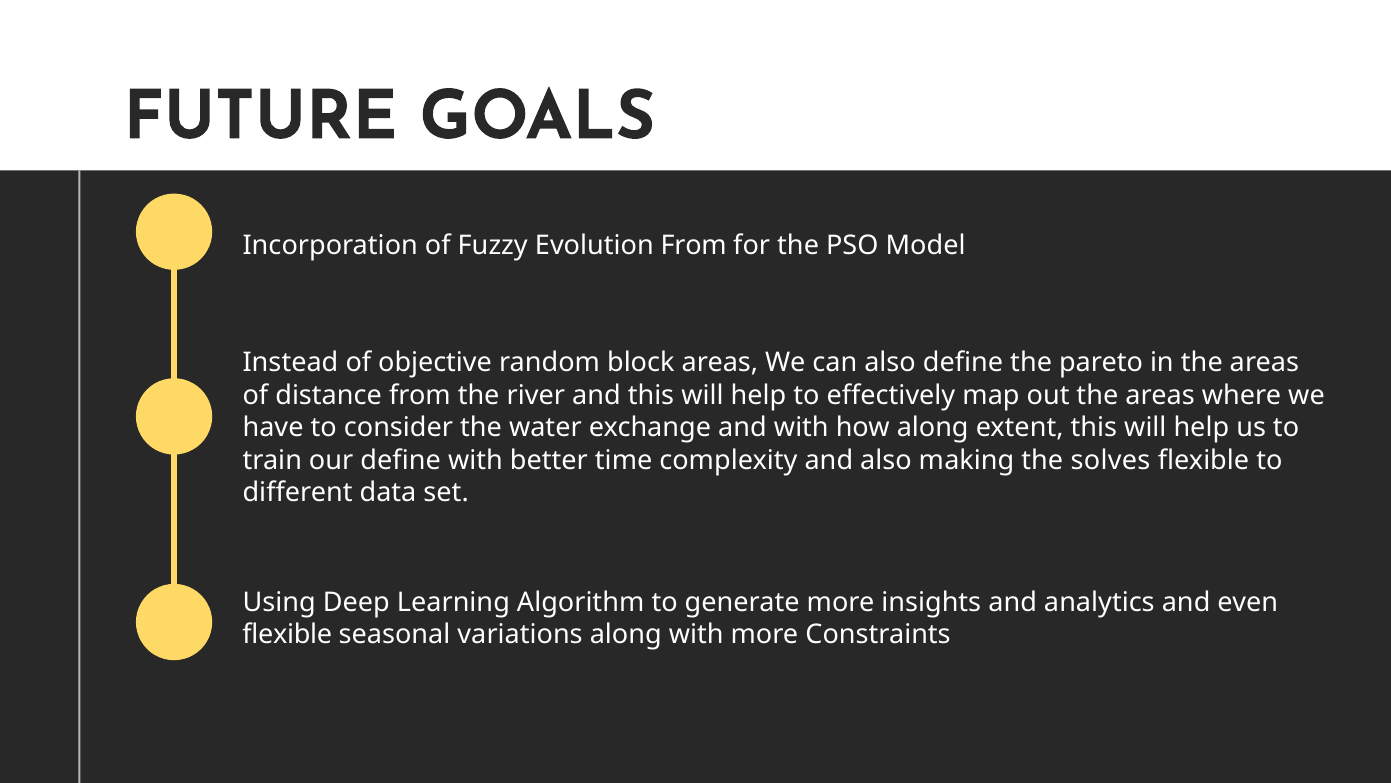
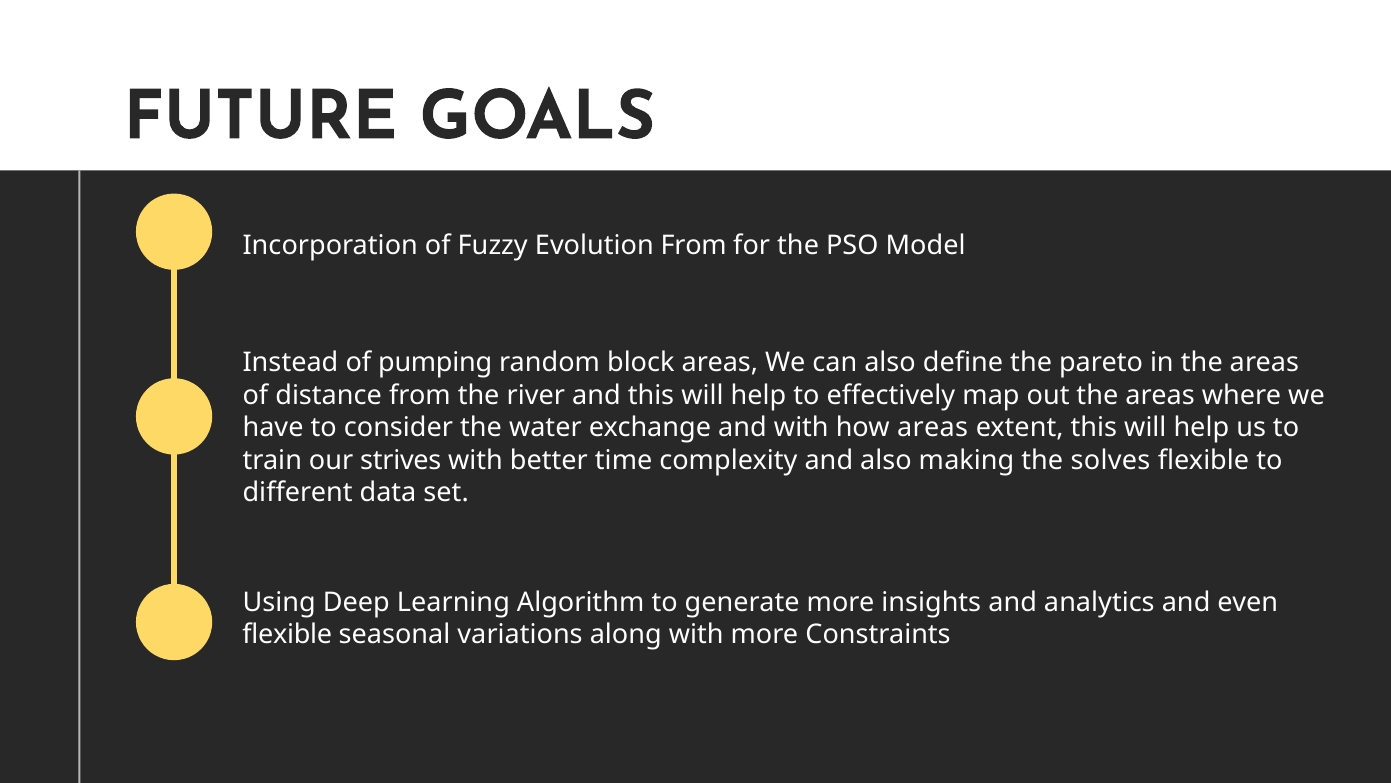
objective: objective -> pumping
how along: along -> areas
our define: define -> strives
